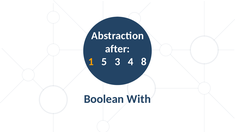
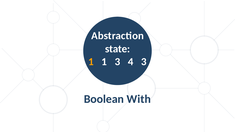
after: after -> state
1 5: 5 -> 1
4 8: 8 -> 3
